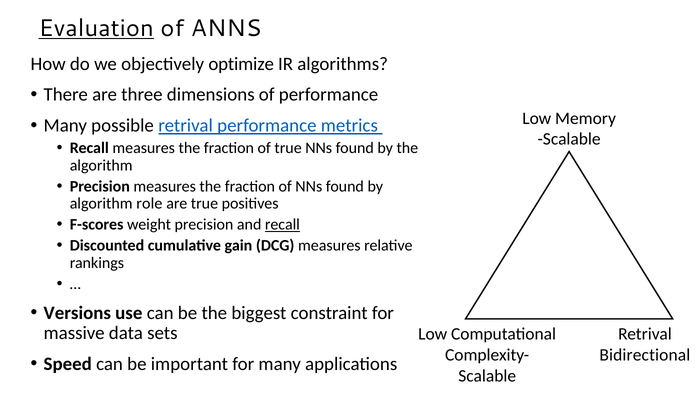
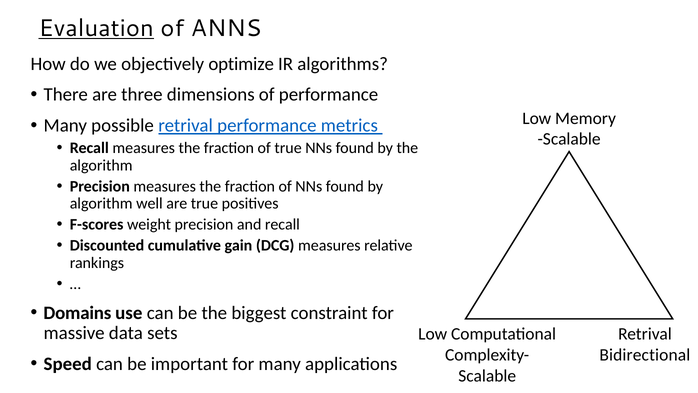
role: role -> well
recall at (282, 224) underline: present -> none
Versions: Versions -> Domains
